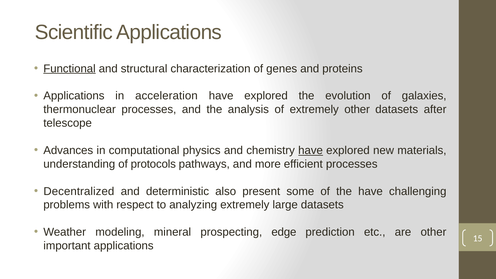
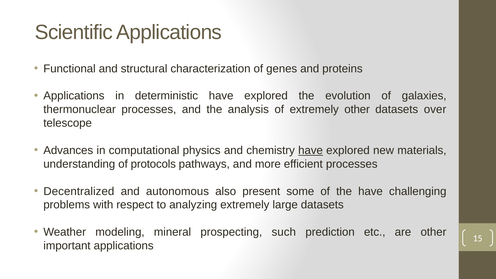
Functional underline: present -> none
acceleration: acceleration -> deterministic
after: after -> over
deterministic: deterministic -> autonomous
edge: edge -> such
